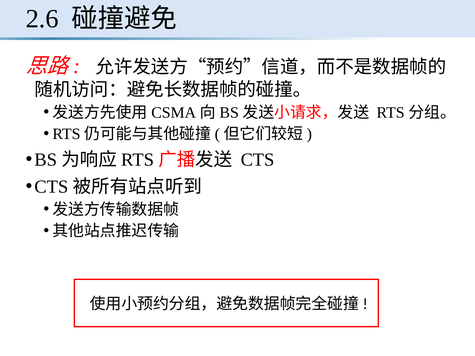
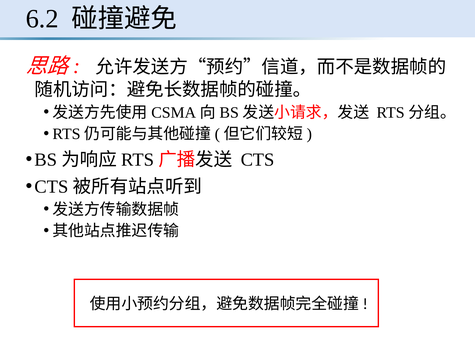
2.6: 2.6 -> 6.2
